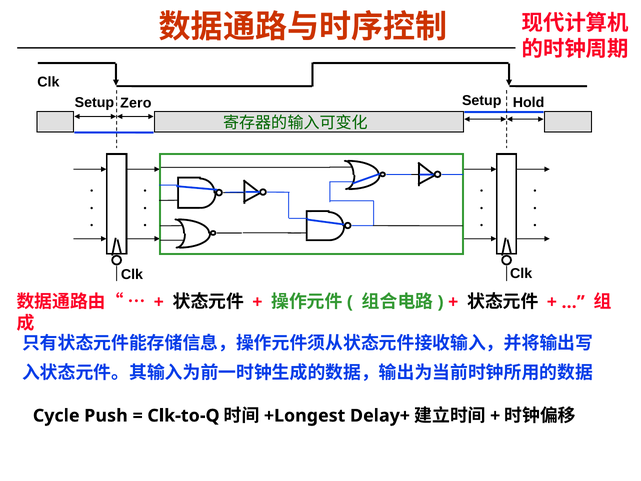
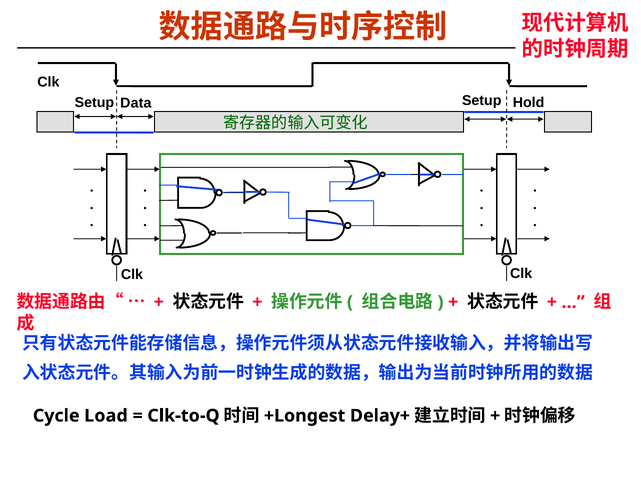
Zero: Zero -> Data
Push: Push -> Load
